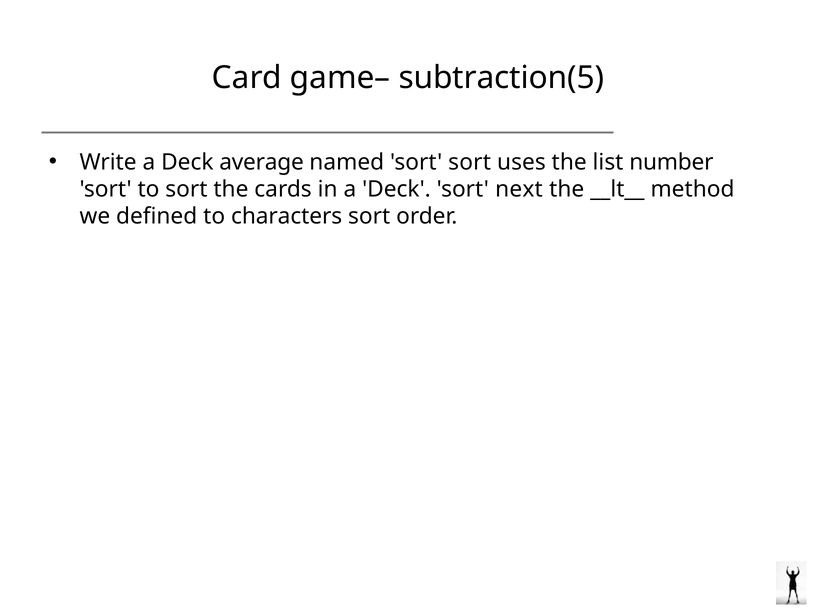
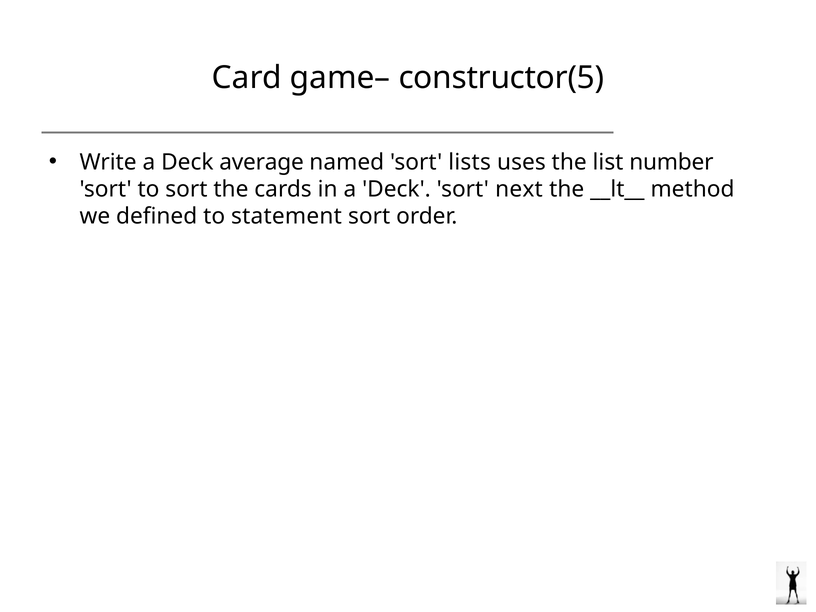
subtraction(5: subtraction(5 -> constructor(5
sort sort: sort -> lists
characters: characters -> statement
